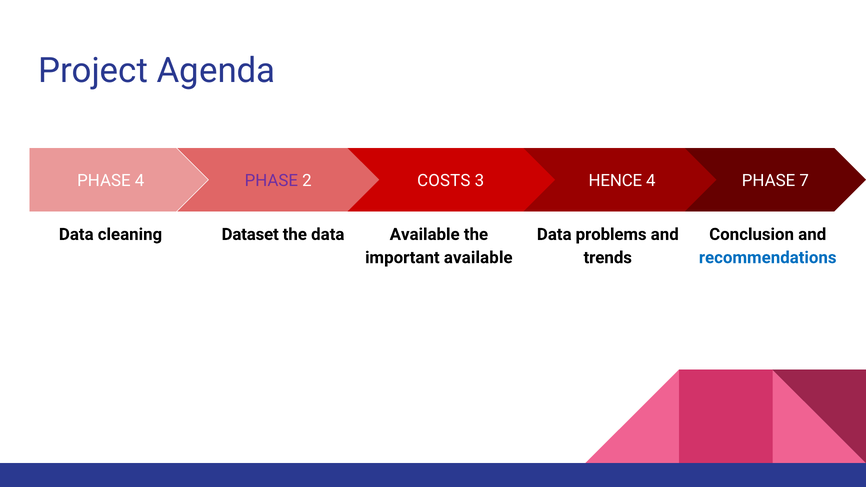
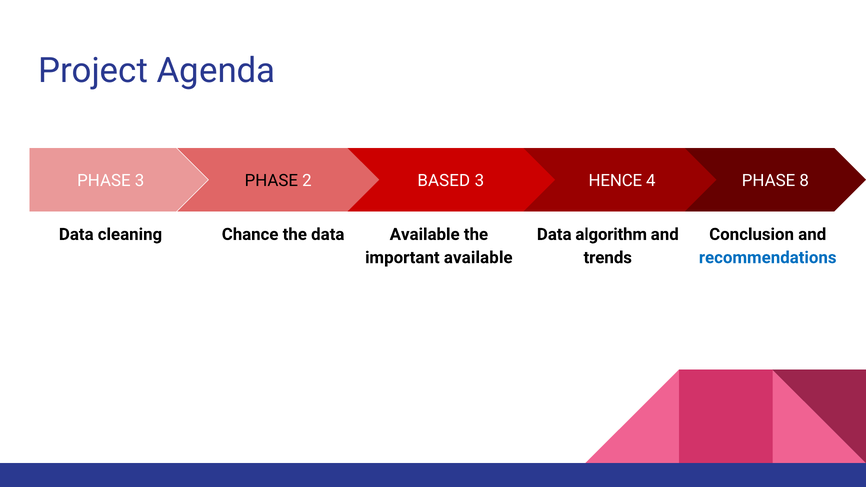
PHASE 4: 4 -> 3
PHASE at (271, 181) colour: purple -> black
COSTS: COSTS -> BASED
7: 7 -> 8
Dataset: Dataset -> Chance
problems: problems -> algorithm
